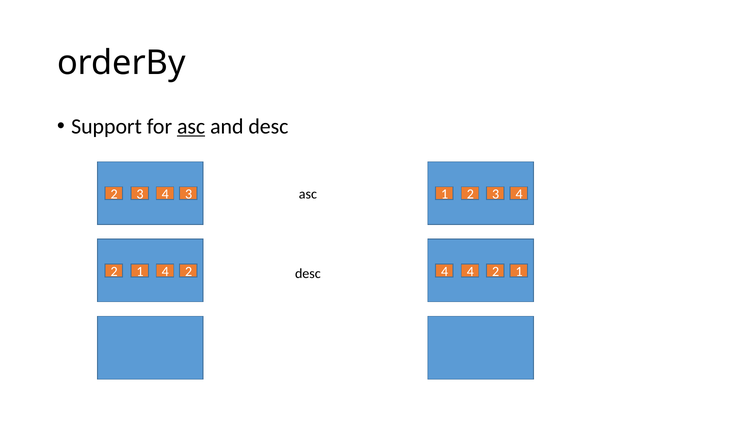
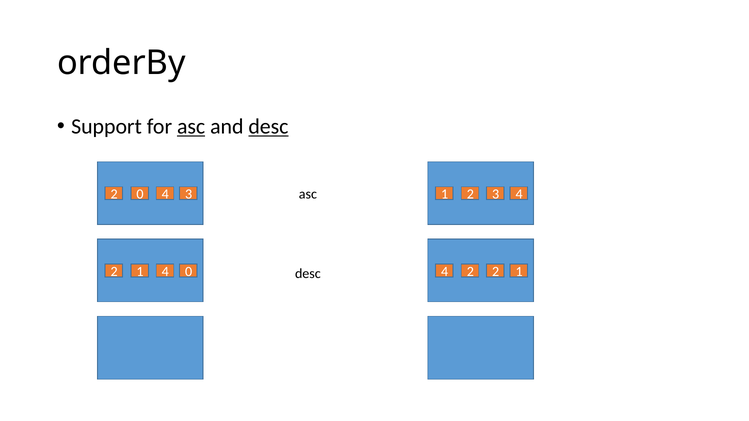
desc at (268, 127) underline: none -> present
3 at (140, 194): 3 -> 0
1 4 2: 2 -> 0
4 at (470, 272): 4 -> 2
